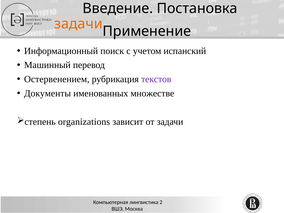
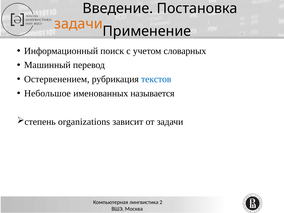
испанский: испанский -> словарных
текстов colour: purple -> blue
Документы: Документы -> Небольшое
множестве: множестве -> называется
